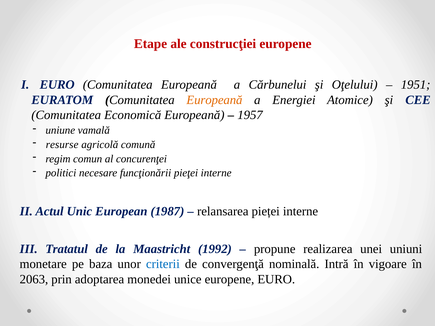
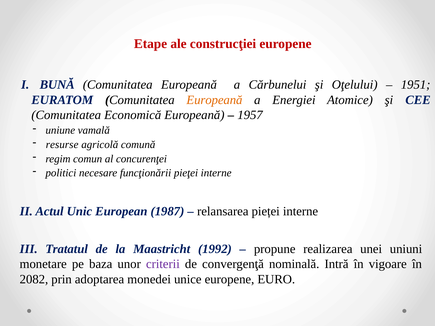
EURO at (57, 85): EURO -> BUNĂ
criterii colour: blue -> purple
2063: 2063 -> 2082
